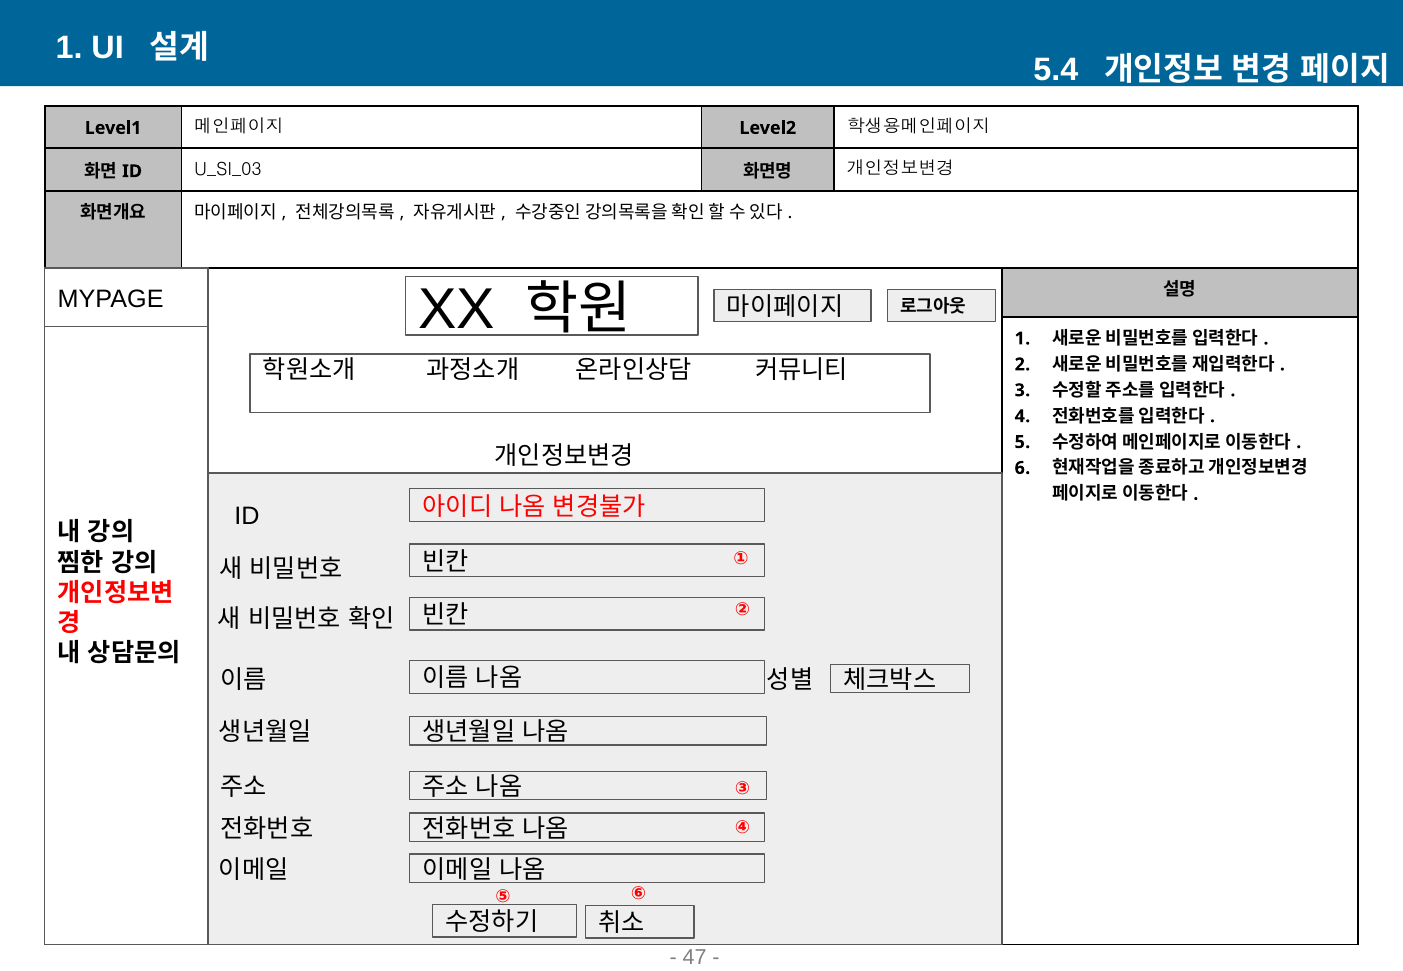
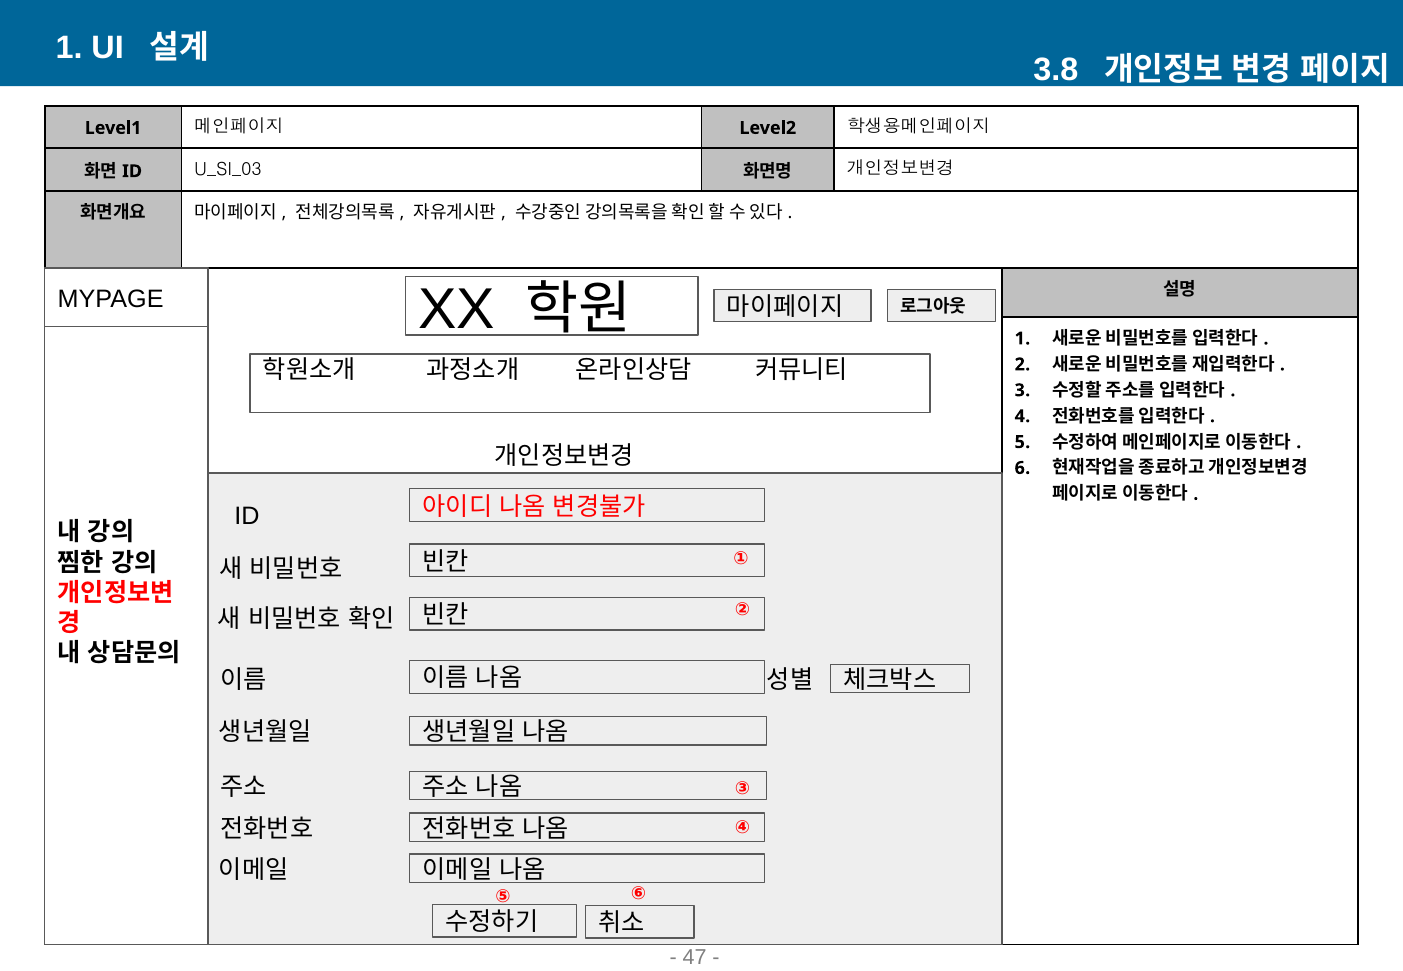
5.4: 5.4 -> 3.8
